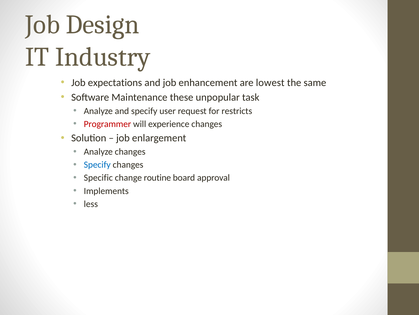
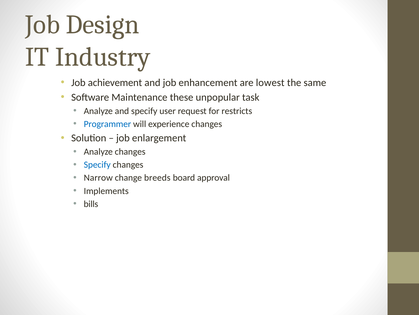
expectations: expectations -> achievement
Programmer colour: red -> blue
Specific: Specific -> Narrow
routine: routine -> breeds
less: less -> bills
